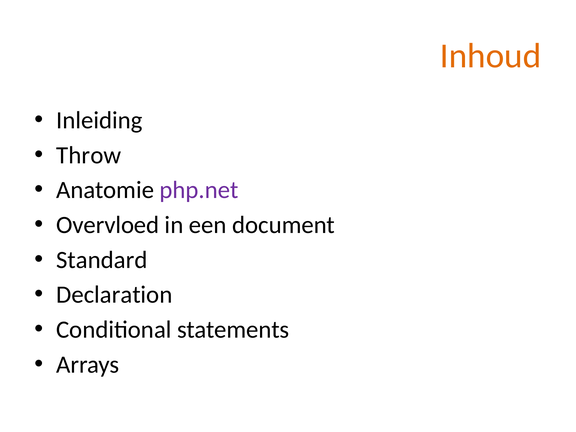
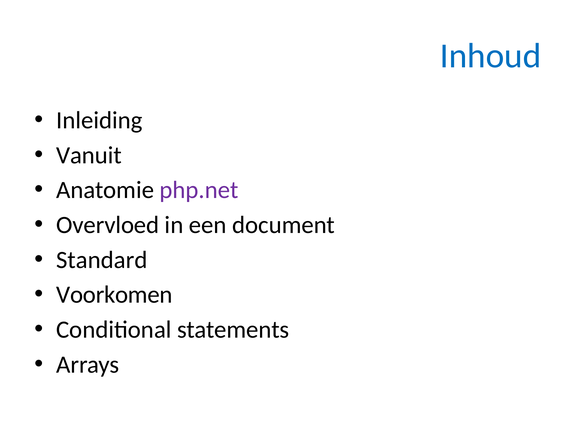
Inhoud colour: orange -> blue
Throw: Throw -> Vanuit
Declaration: Declaration -> Voorkomen
